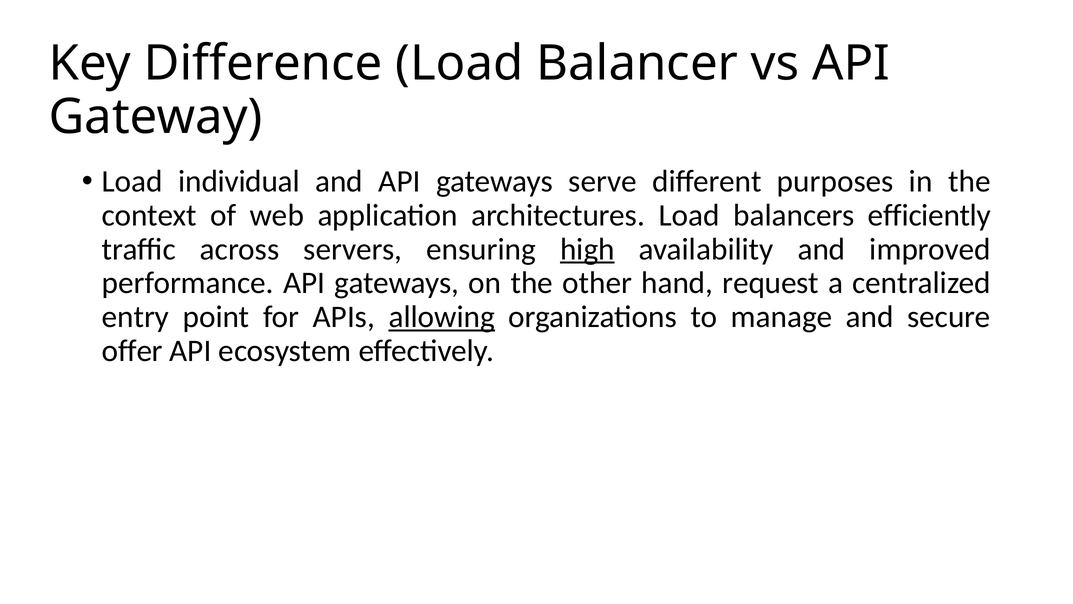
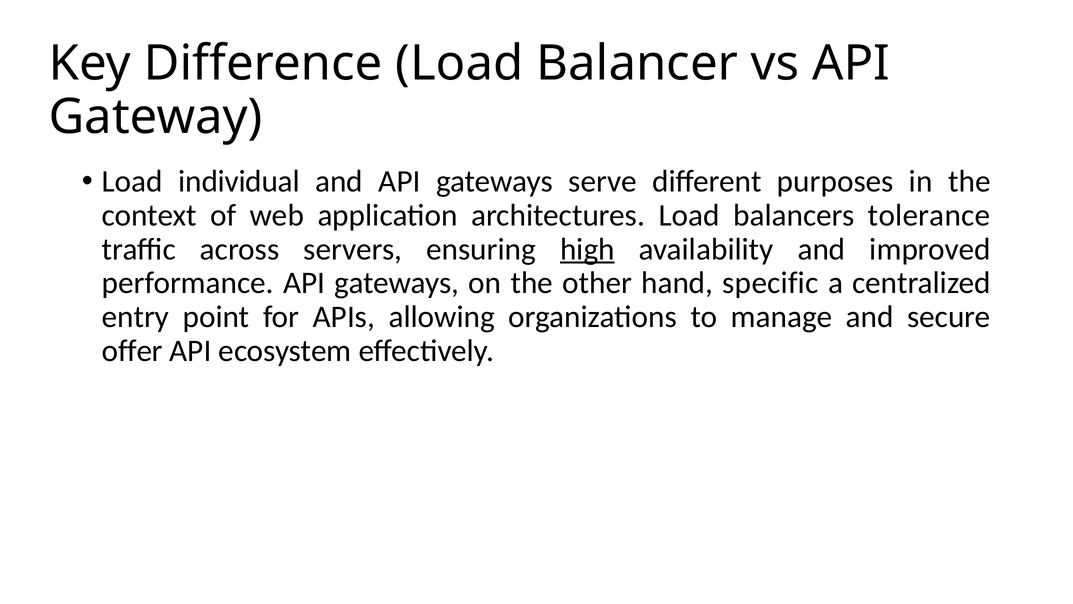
efficiently: efficiently -> tolerance
request: request -> specific
allowing underline: present -> none
